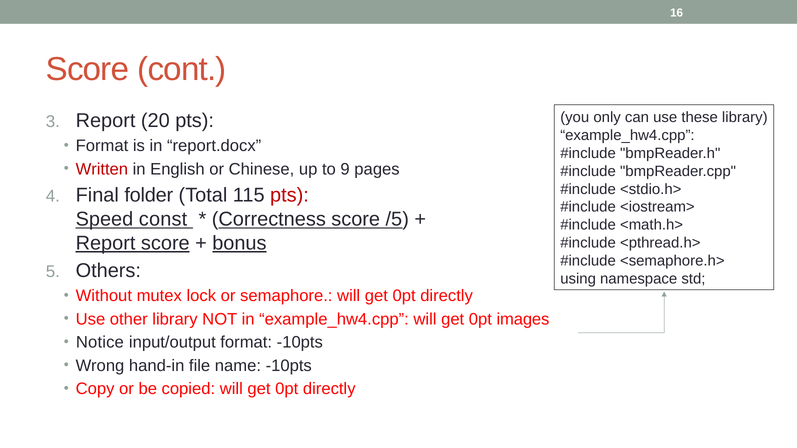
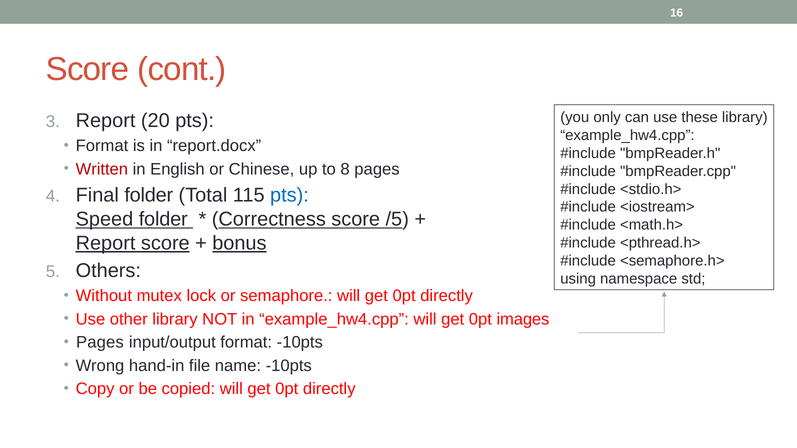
9: 9 -> 8
pts at (289, 195) colour: red -> blue
Speed const: const -> folder
Notice at (100, 343): Notice -> Pages
